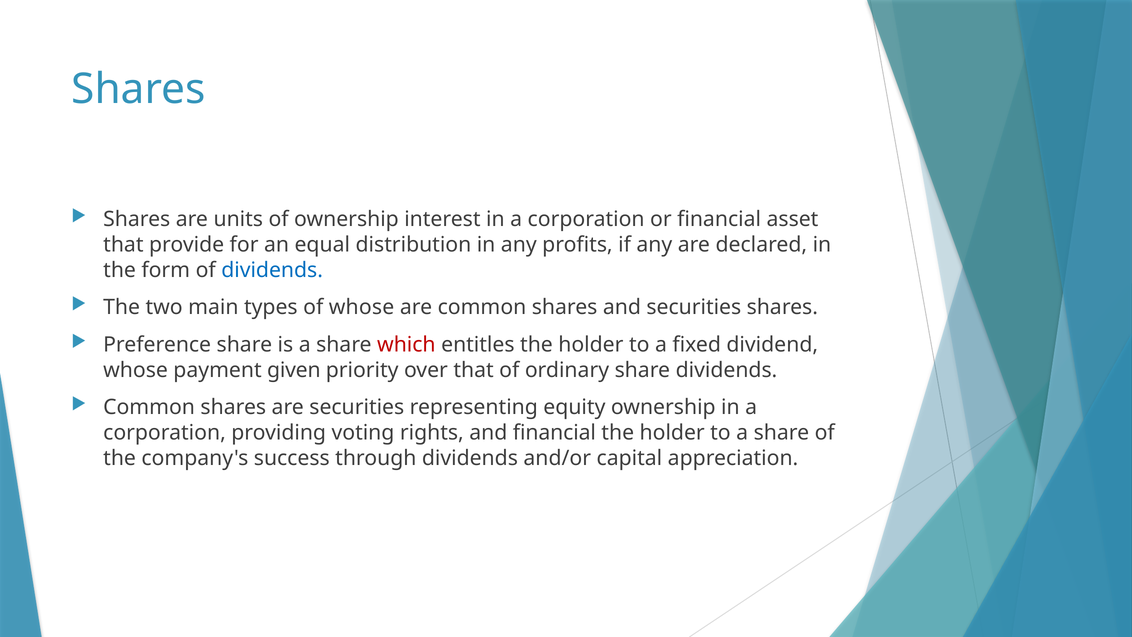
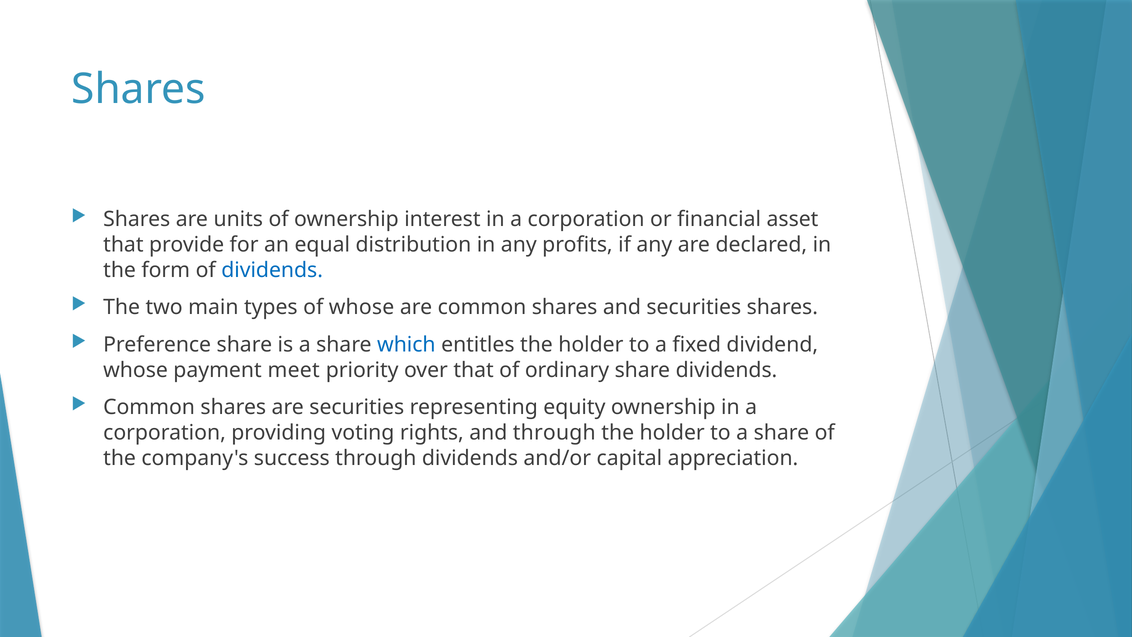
which colour: red -> blue
given: given -> meet
and financial: financial -> through
